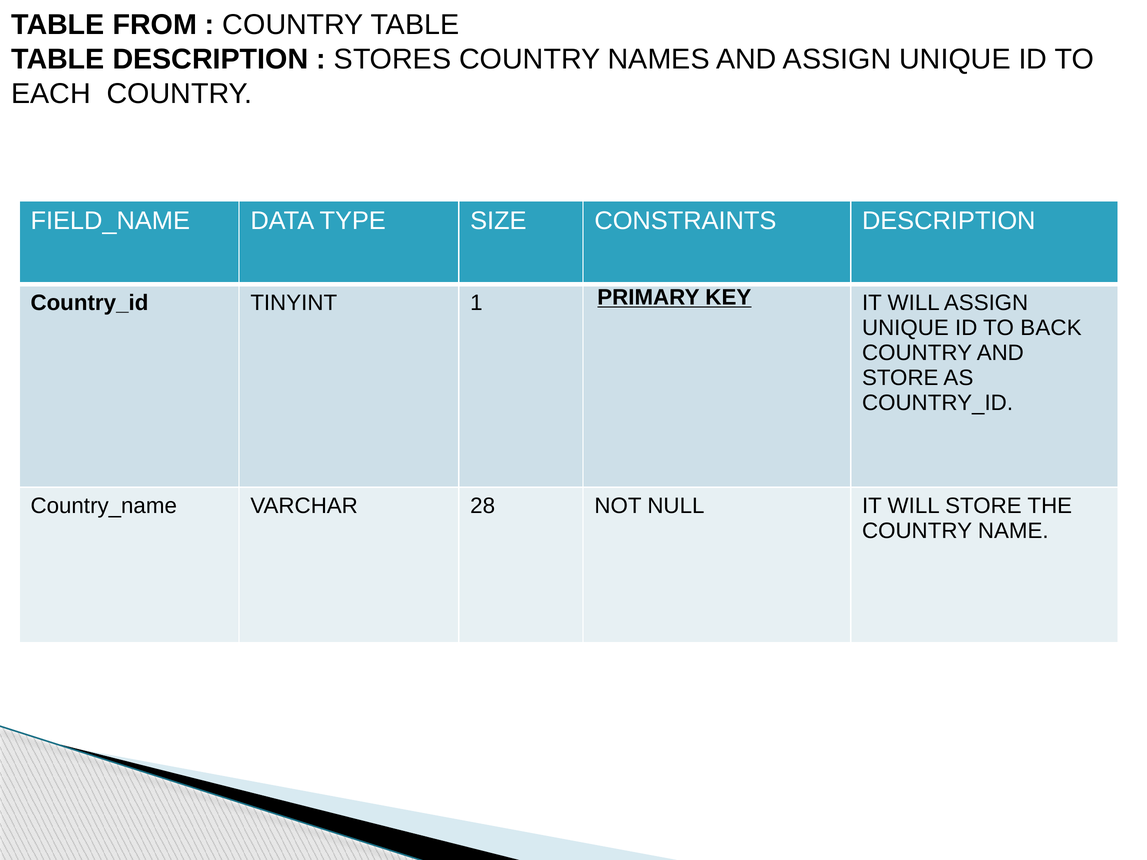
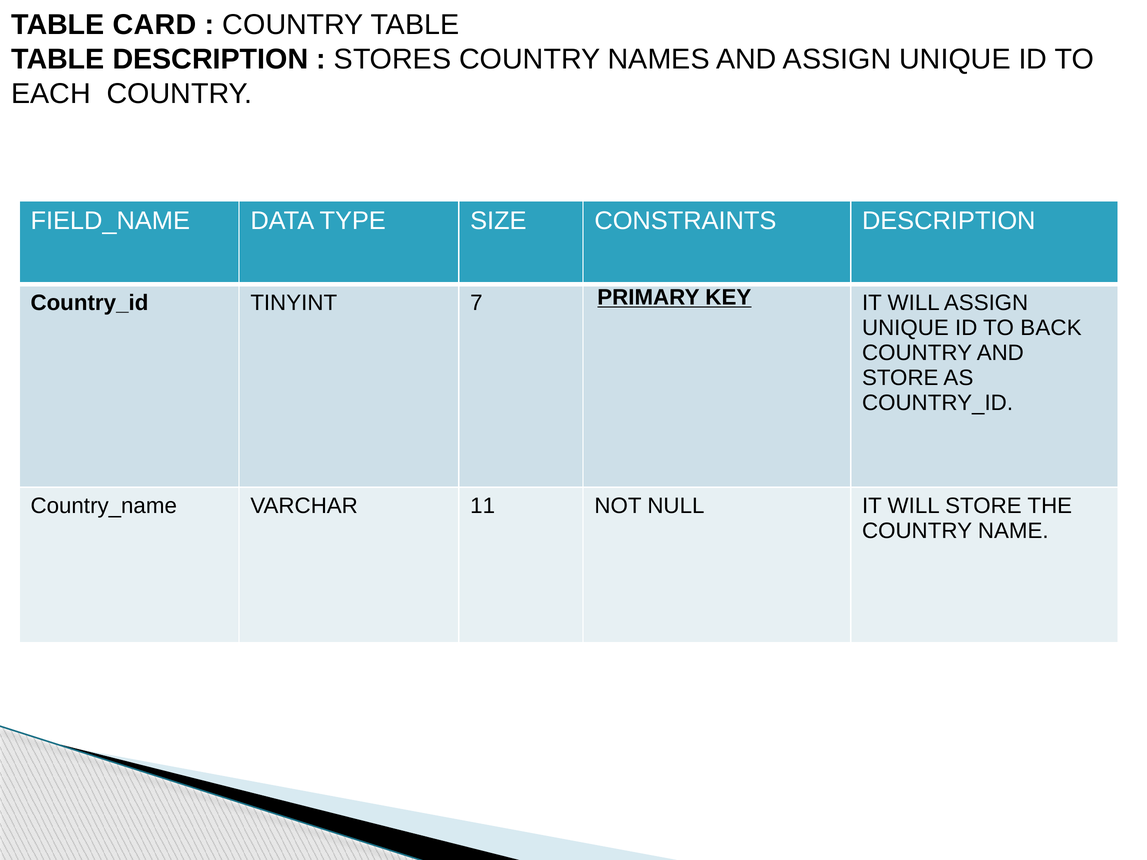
FROM: FROM -> CARD
1: 1 -> 7
28: 28 -> 11
